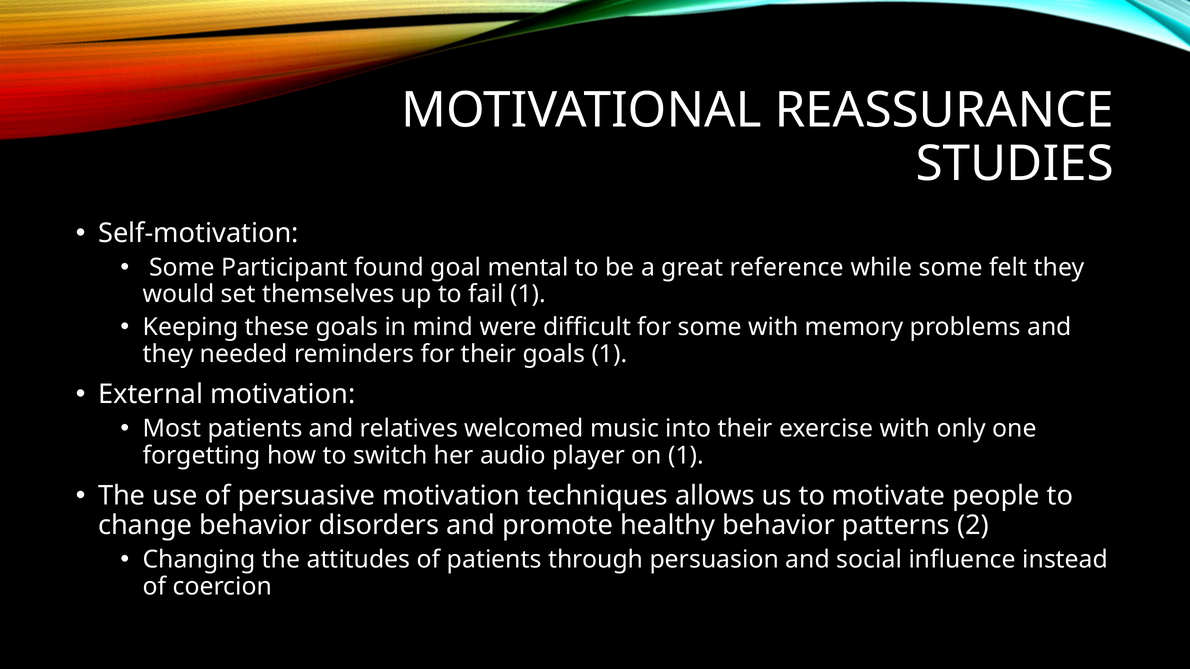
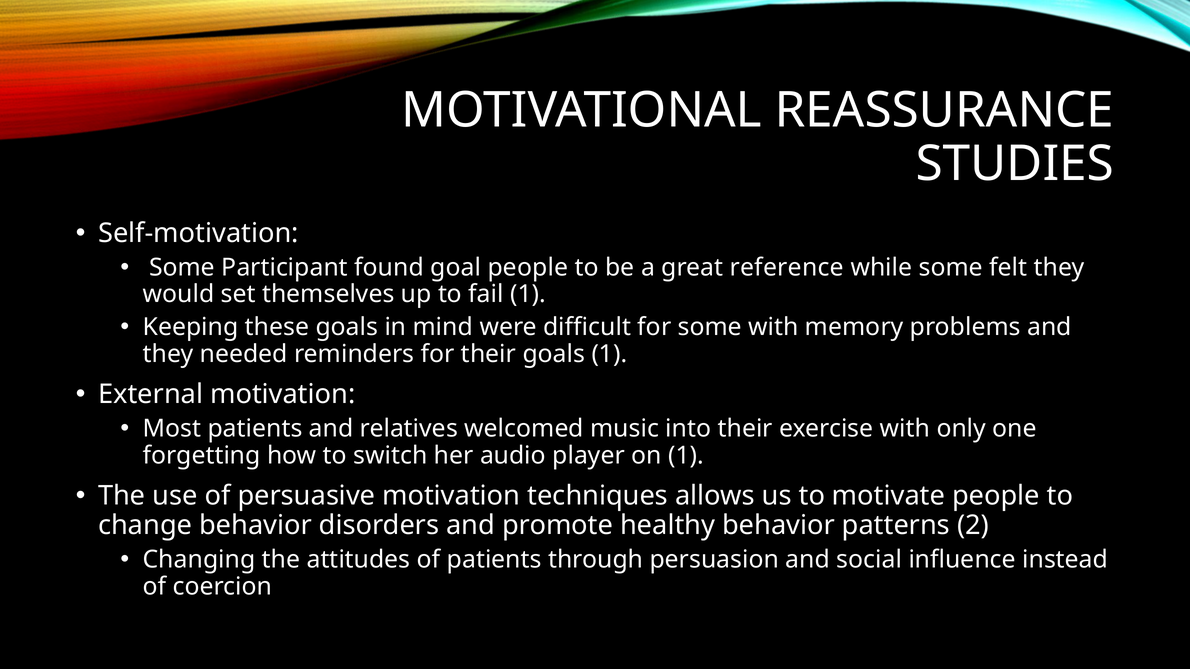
goal mental: mental -> people
